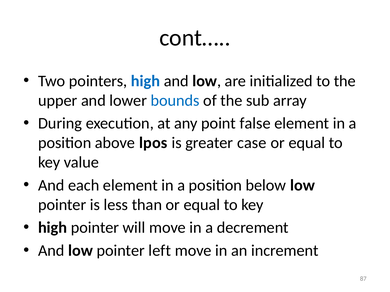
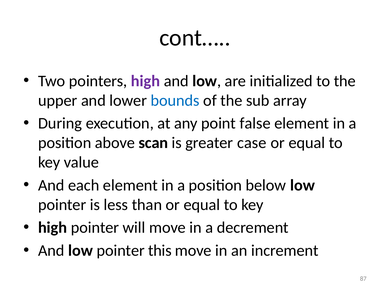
high at (146, 81) colour: blue -> purple
lpos: lpos -> scan
left: left -> this
